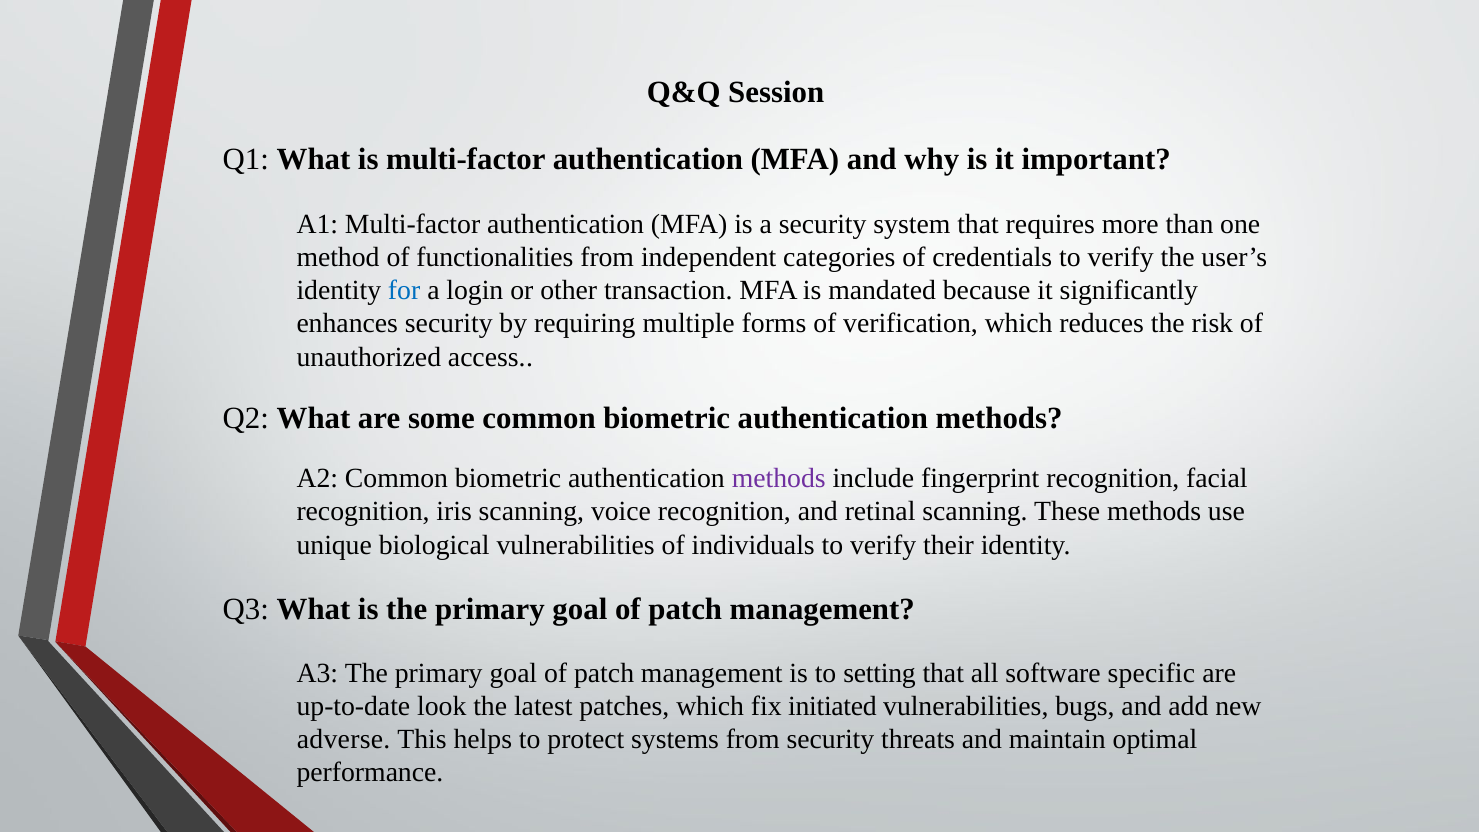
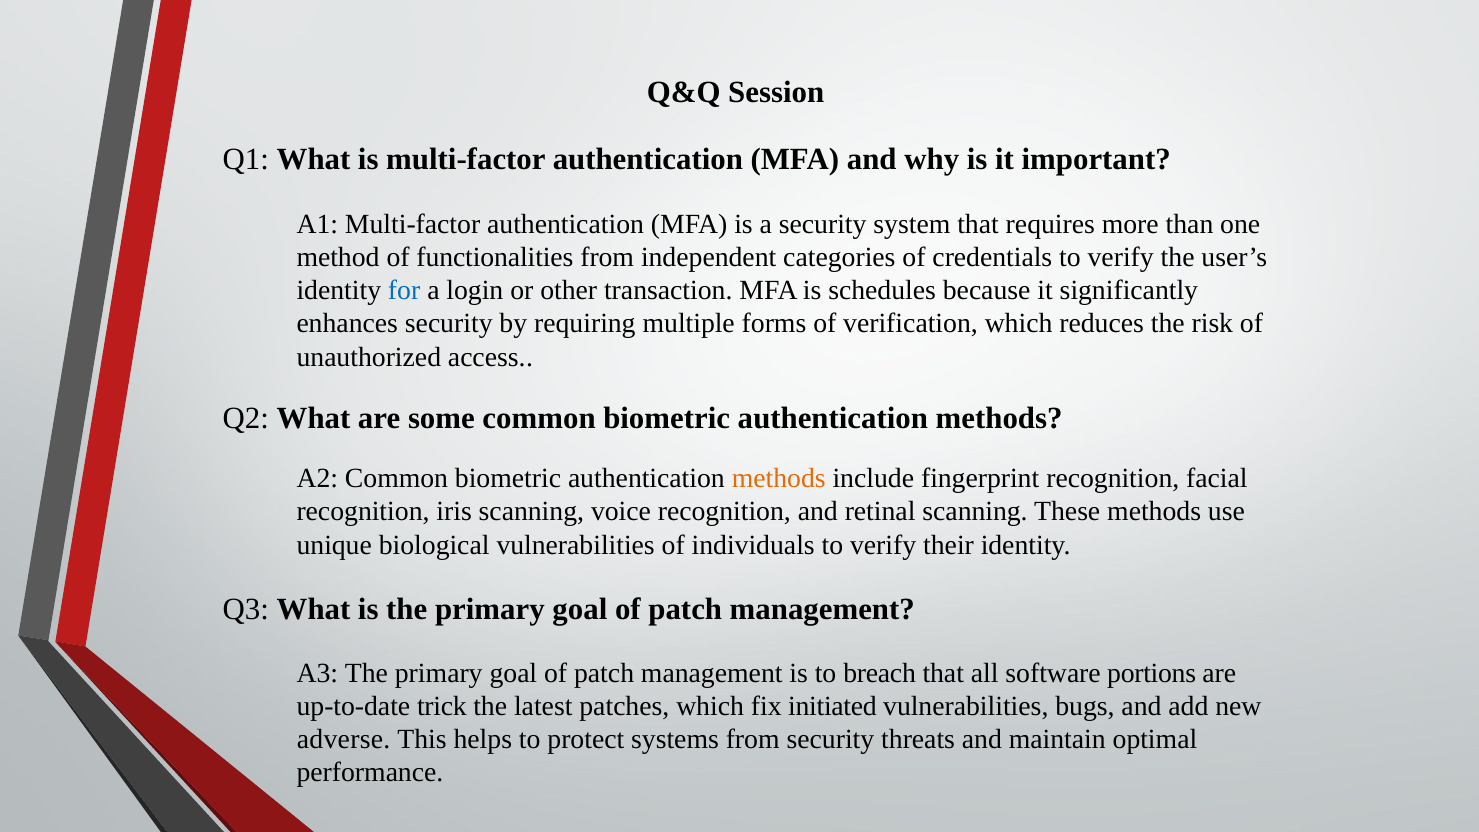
mandated: mandated -> schedules
methods at (779, 478) colour: purple -> orange
setting: setting -> breach
specific: specific -> portions
look: look -> trick
